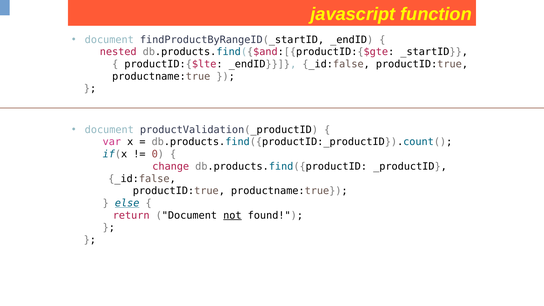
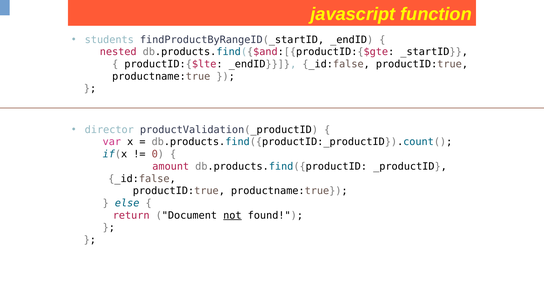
document at (109, 40): document -> students
document at (109, 130): document -> director
change: change -> amount
else underline: present -> none
